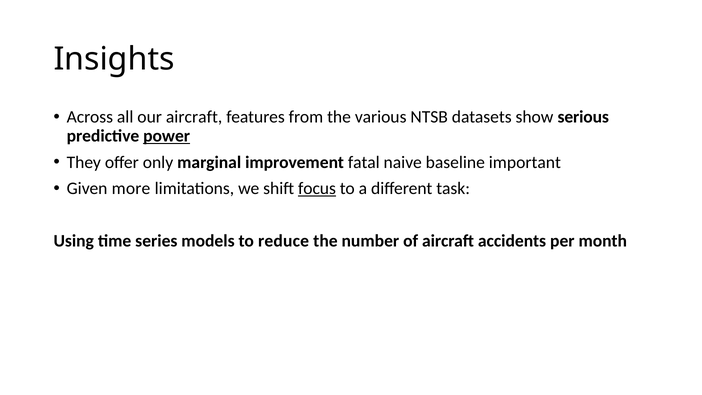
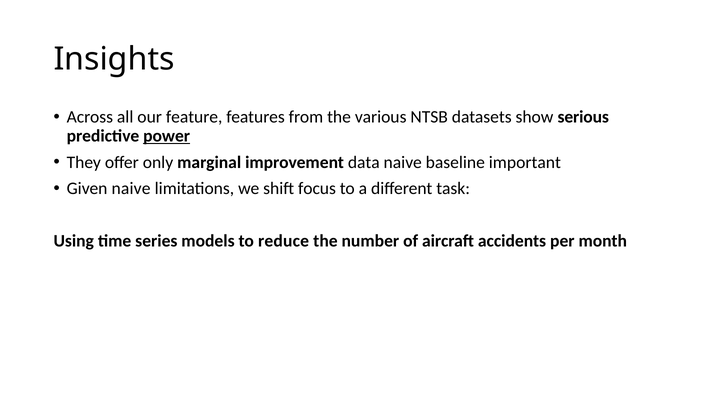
our aircraft: aircraft -> feature
fatal: fatal -> data
Given more: more -> naive
focus underline: present -> none
